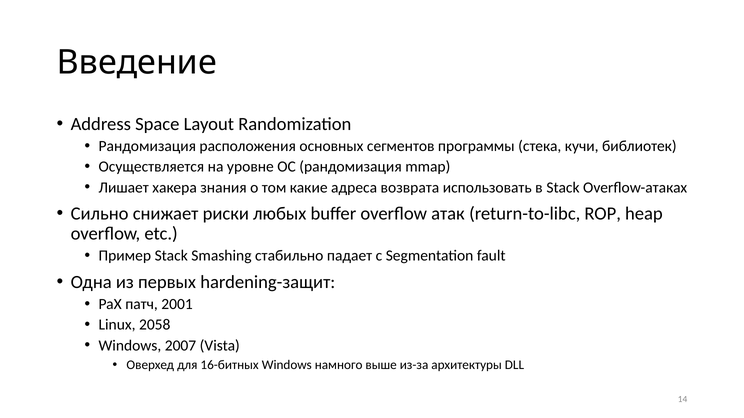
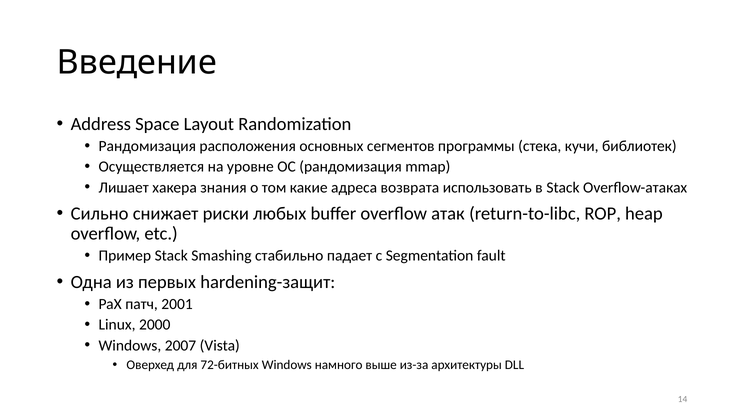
2058: 2058 -> 2000
16-битных: 16-битных -> 72-битных
